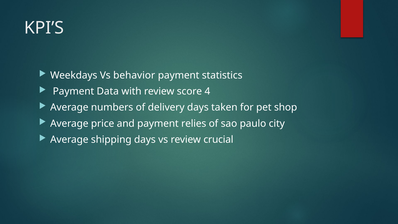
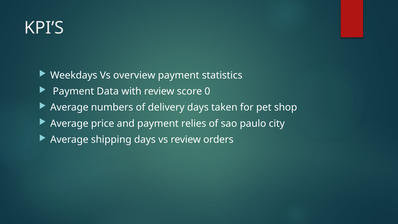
behavior: behavior -> overview
4: 4 -> 0
crucial: crucial -> orders
